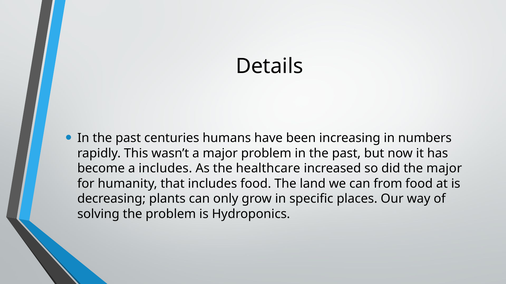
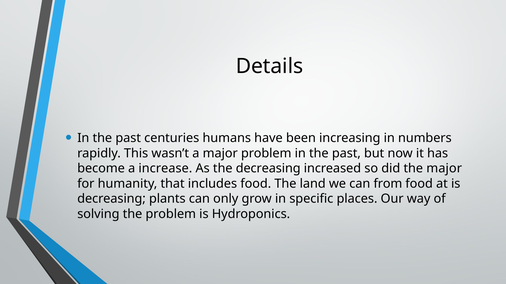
a includes: includes -> increase
the healthcare: healthcare -> decreasing
